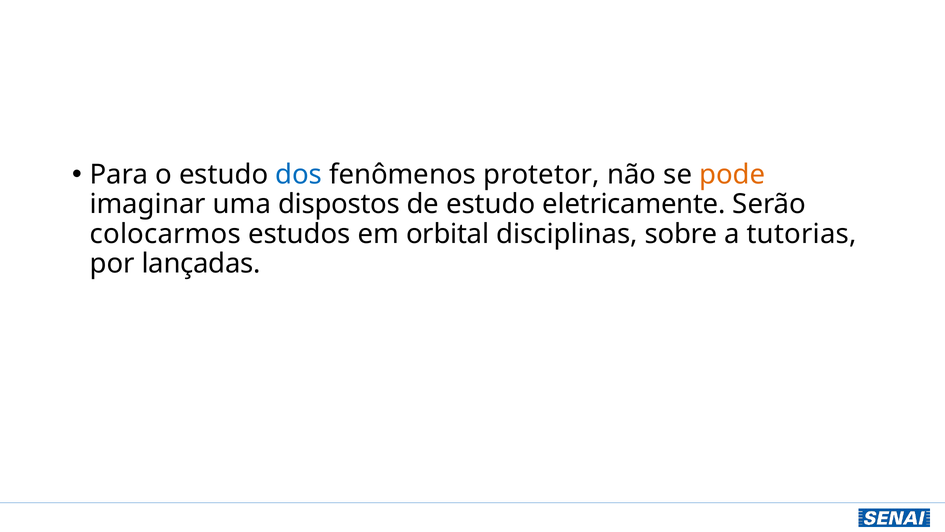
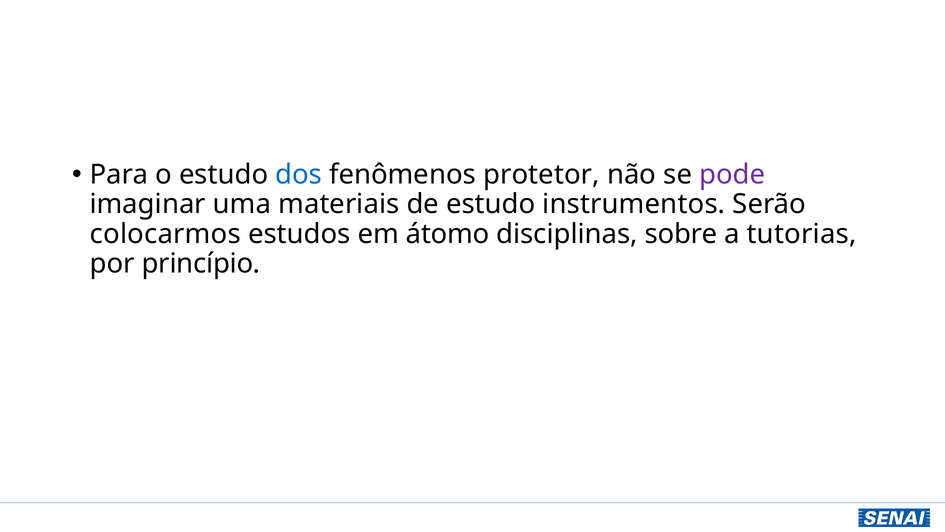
pode colour: orange -> purple
dispostos: dispostos -> materiais
eletricamente: eletricamente -> instrumentos
orbital: orbital -> átomo
lançadas: lançadas -> princípio
